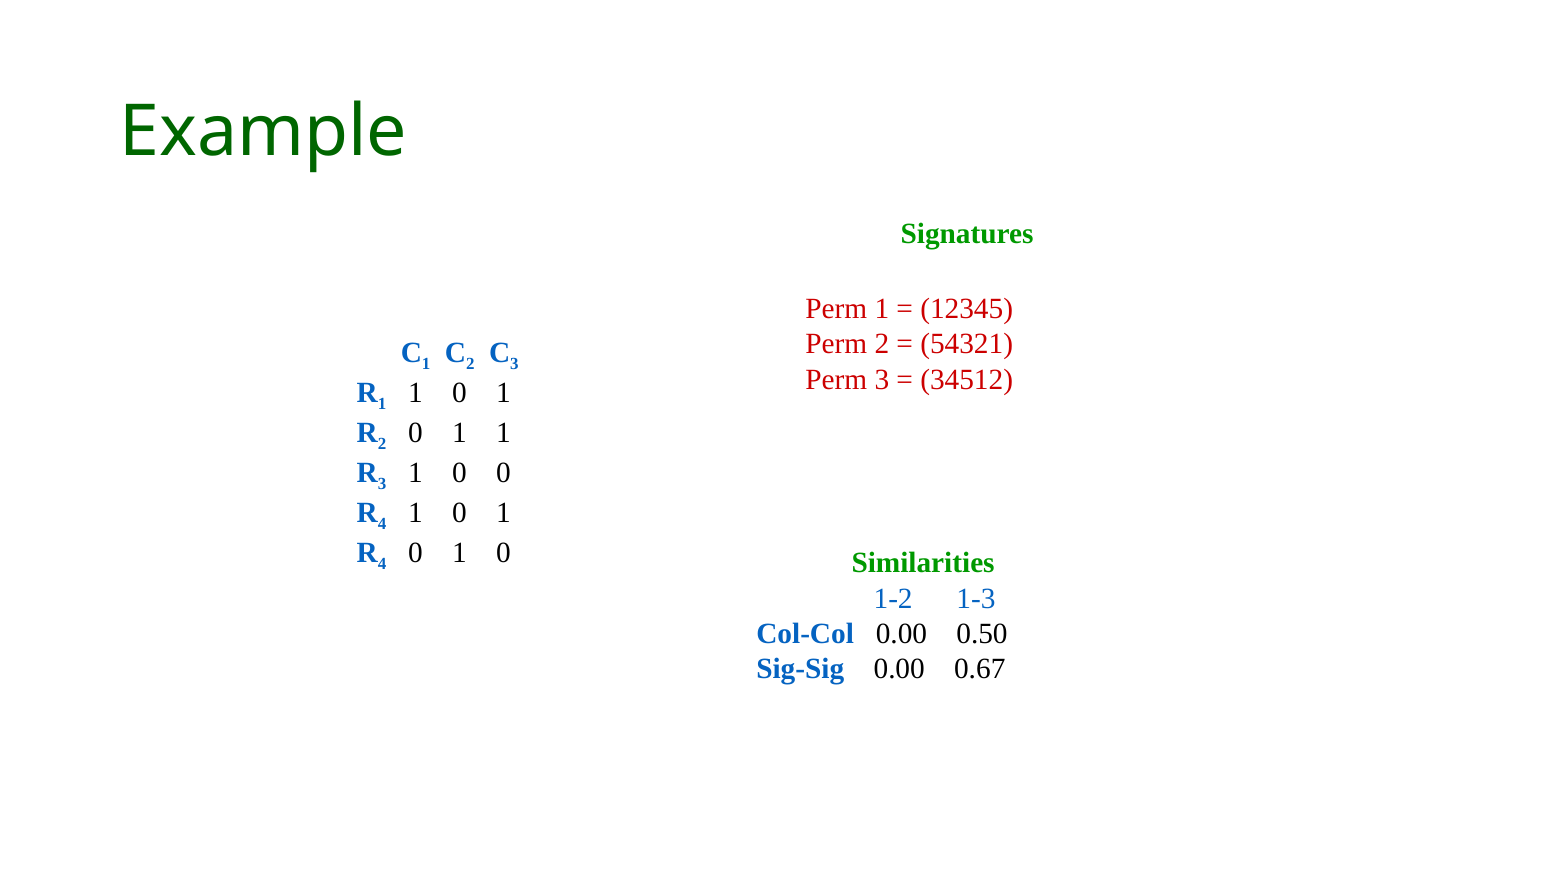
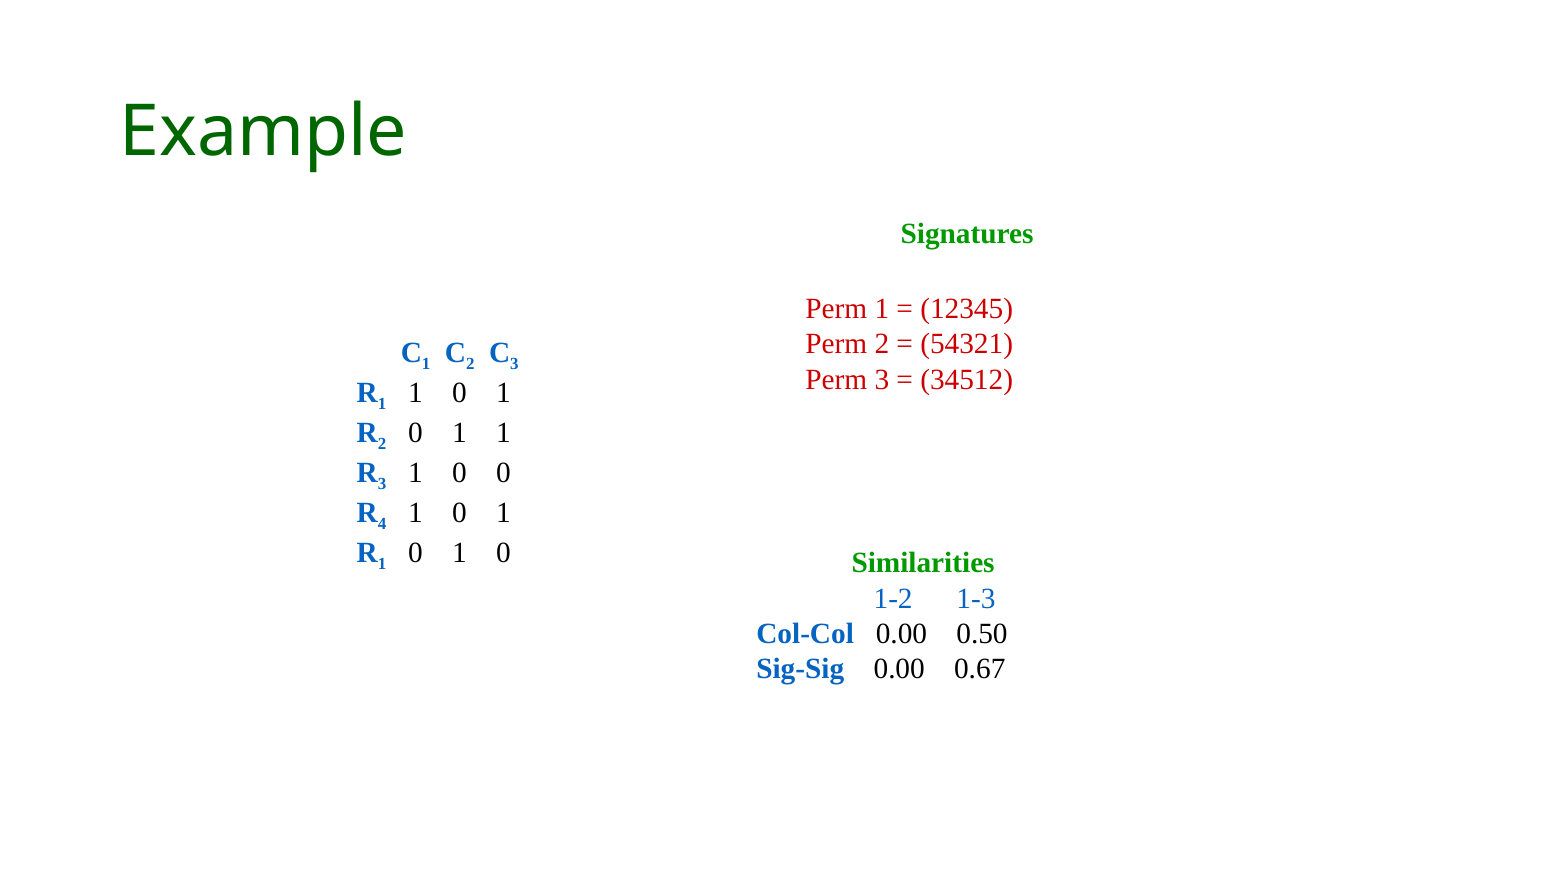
4 at (382, 564): 4 -> 1
